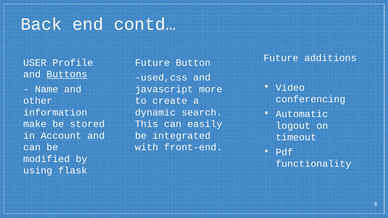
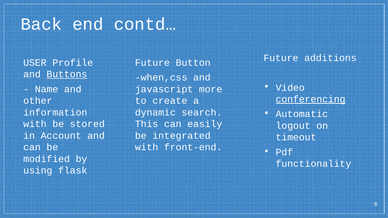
used,css: used,css -> when,css
conferencing underline: none -> present
make at (35, 124): make -> with
